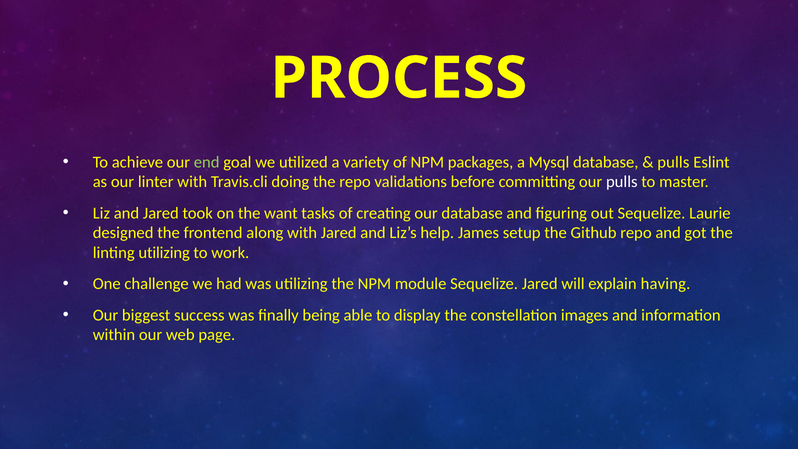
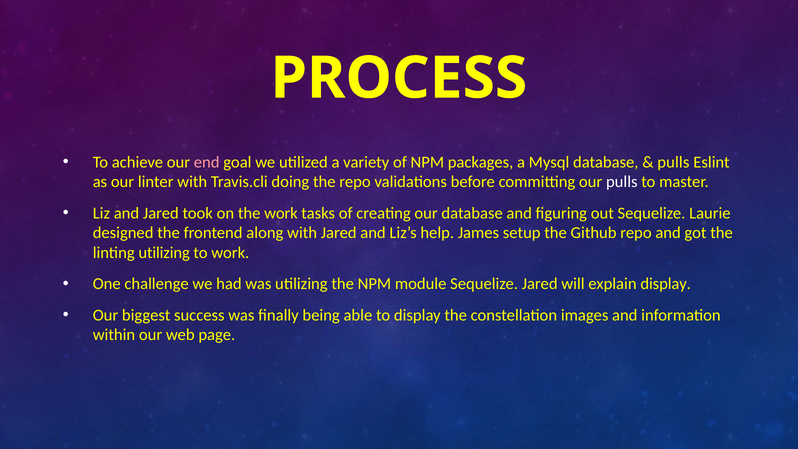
end colour: light green -> pink
the want: want -> work
explain having: having -> display
